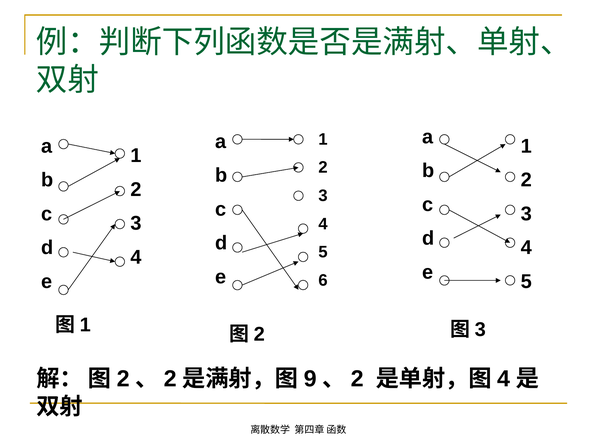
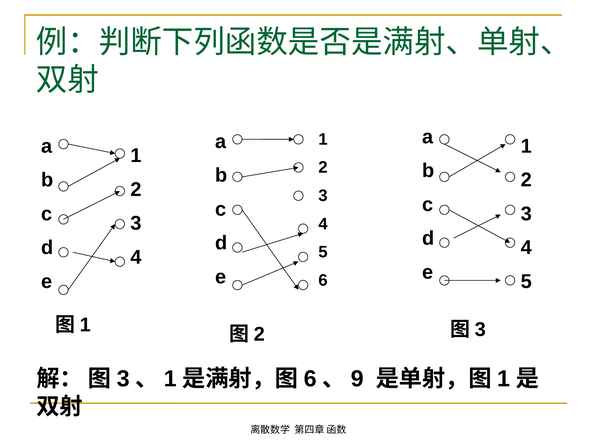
2 at (123, 379): 2 -> 3
2 at (170, 379): 2 -> 1
9 at (310, 379): 9 -> 6
2 at (357, 379): 2 -> 9
4 at (504, 379): 4 -> 1
